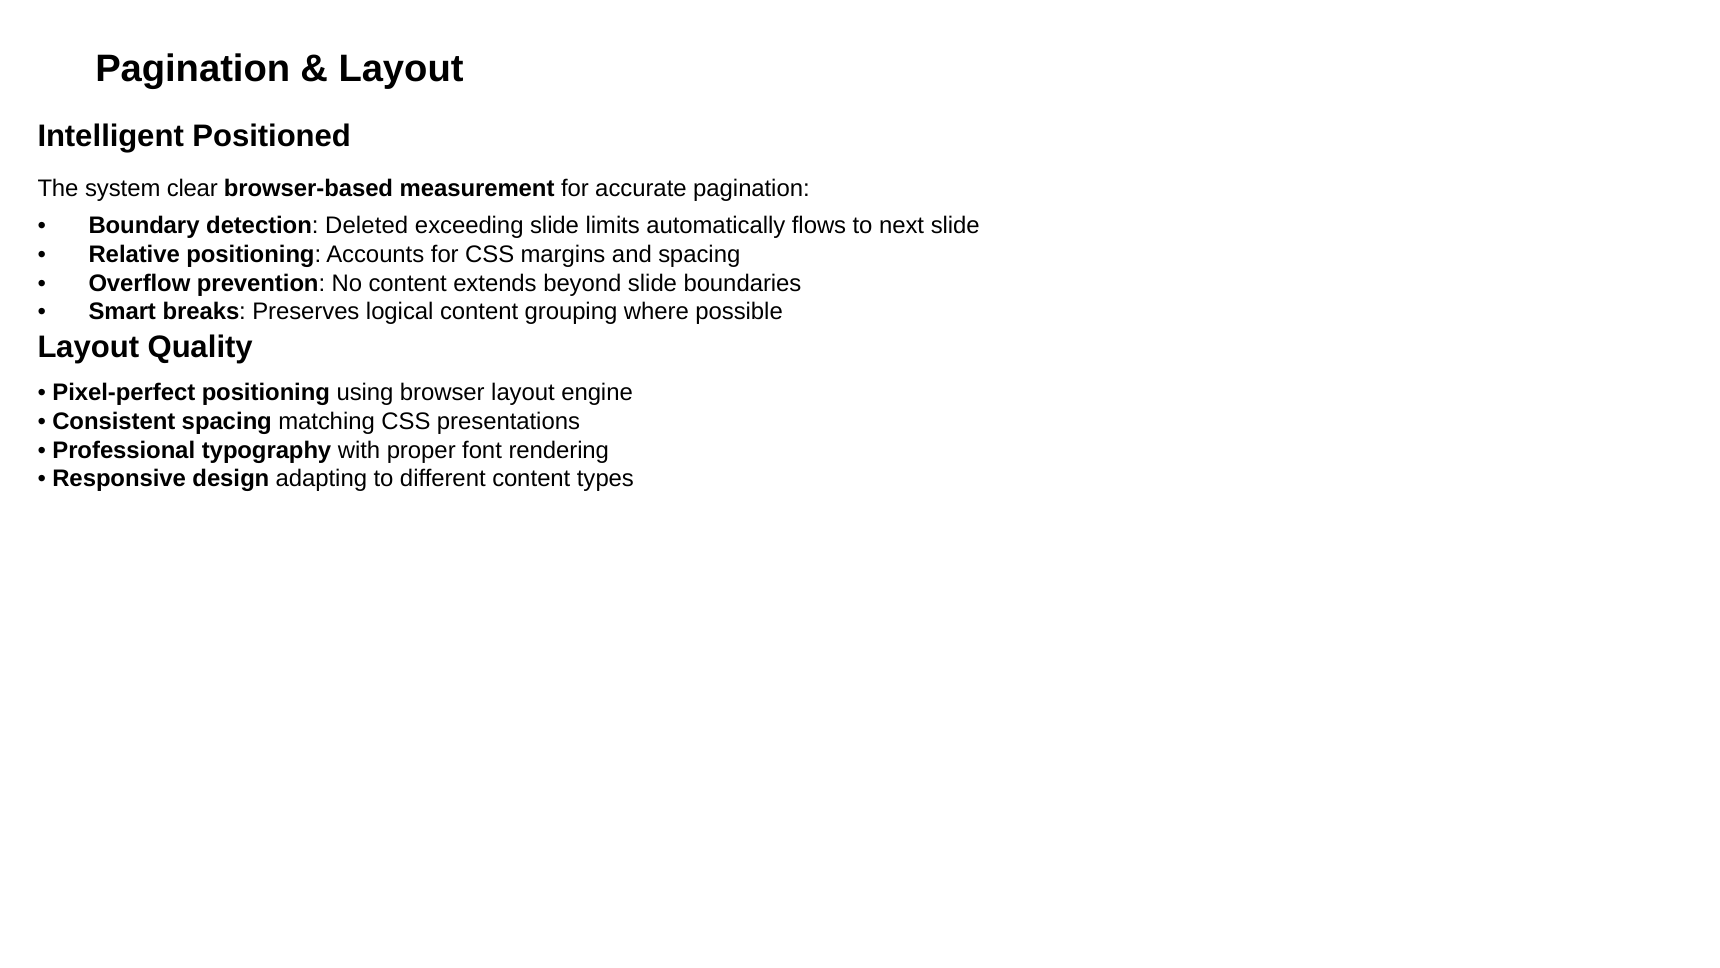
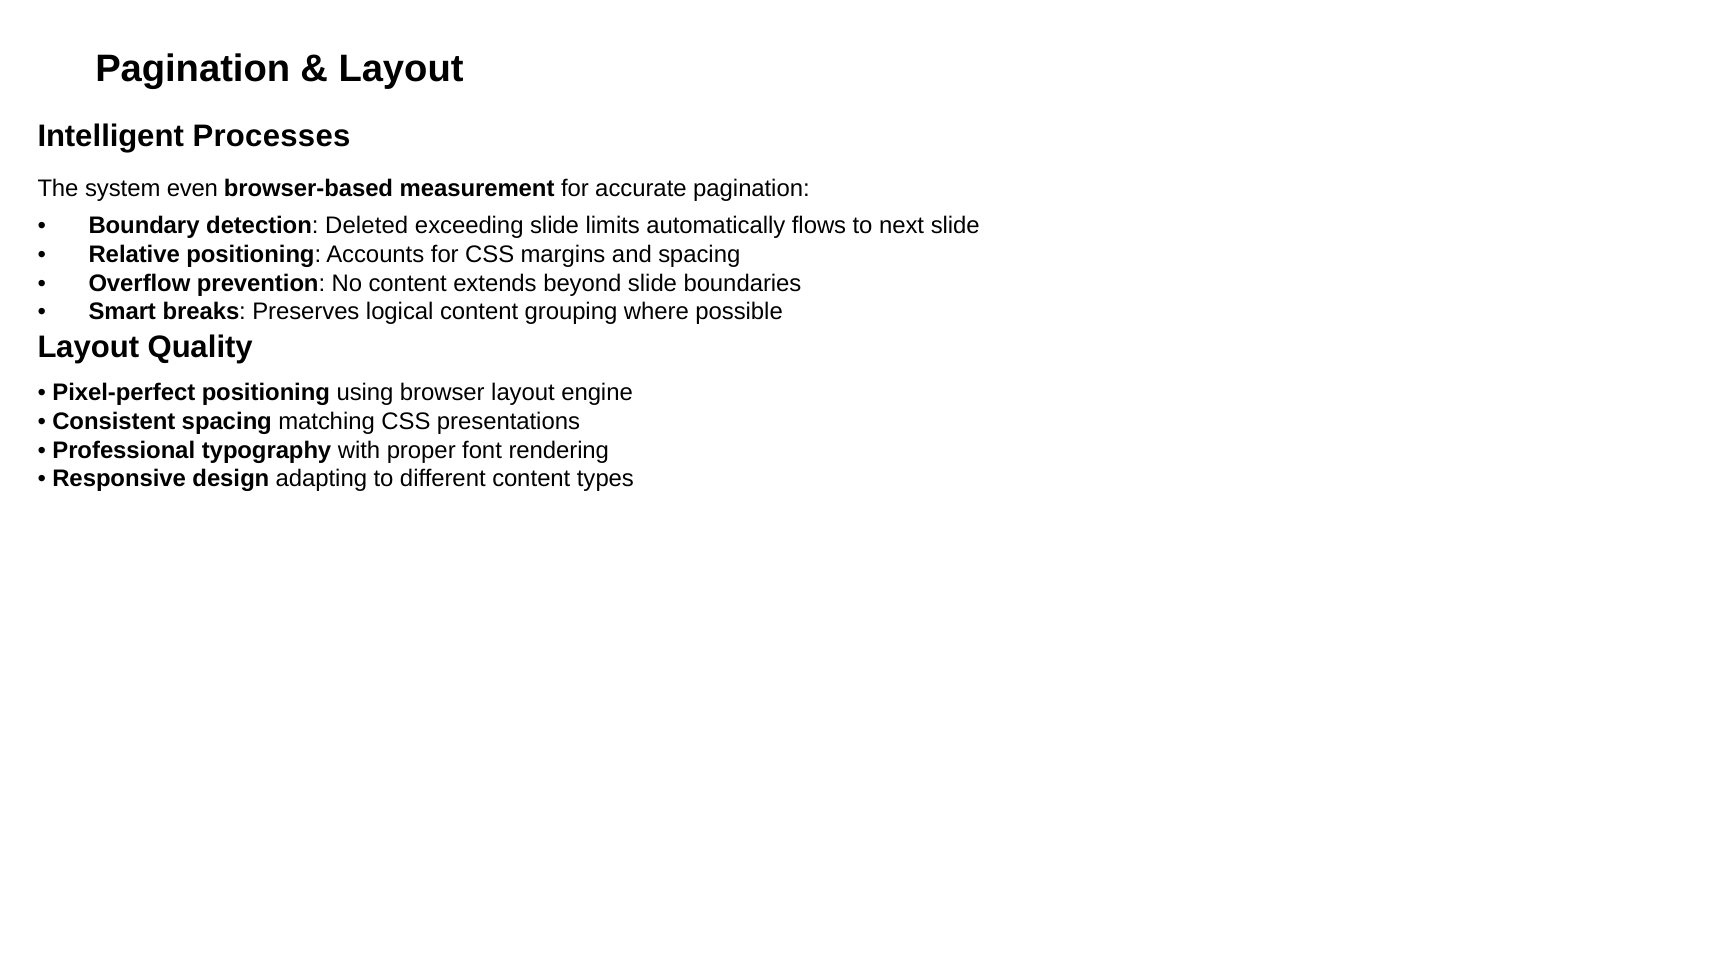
Positioned: Positioned -> Processes
clear: clear -> even
